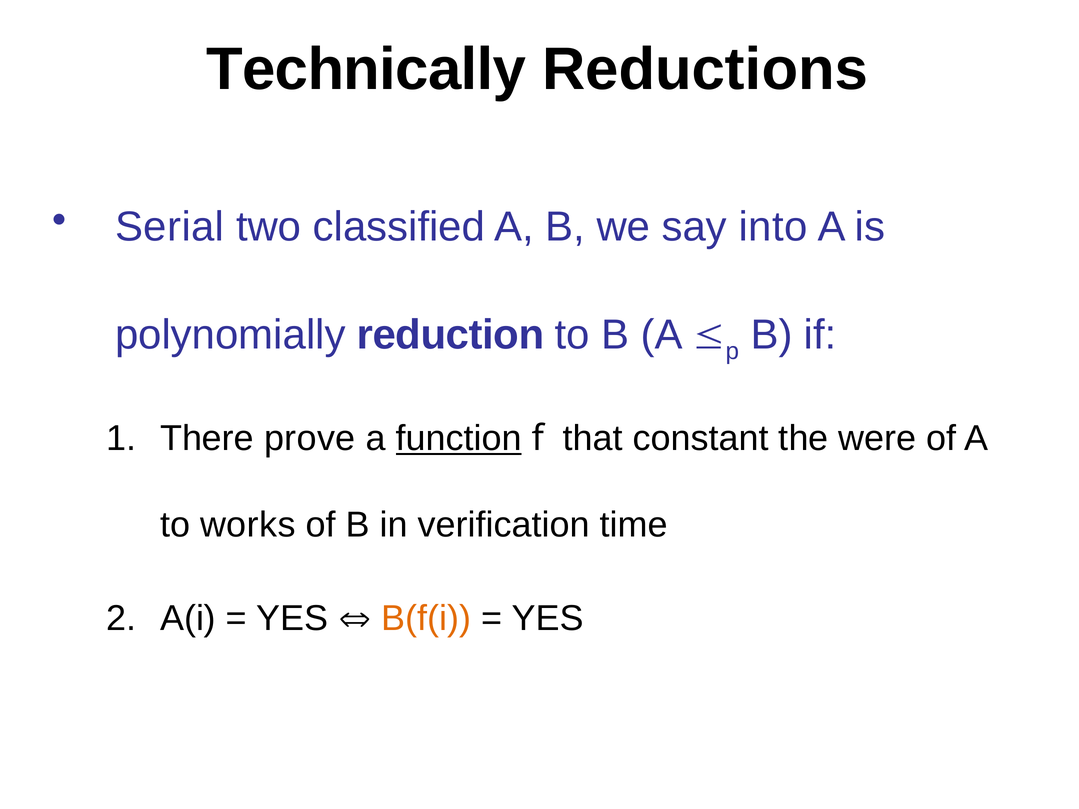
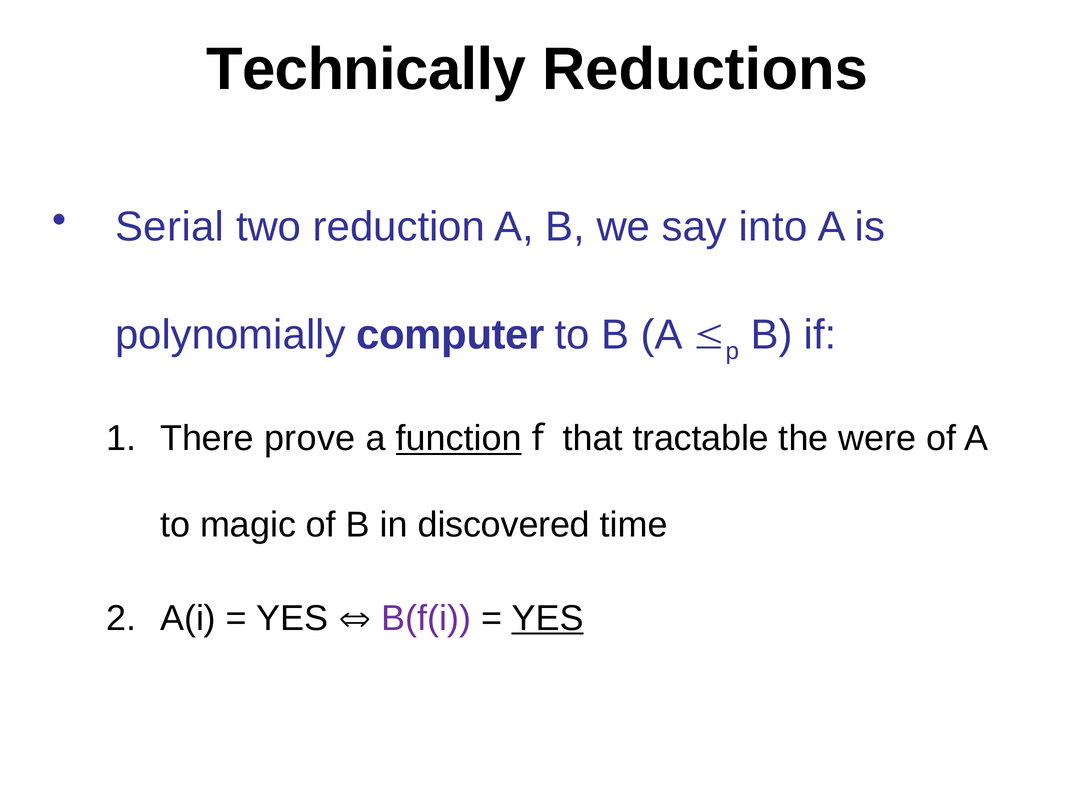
classified: classified -> reduction
reduction: reduction -> computer
constant: constant -> tractable
works: works -> magic
verification: verification -> discovered
B(f(i colour: orange -> purple
YES at (548, 618) underline: none -> present
